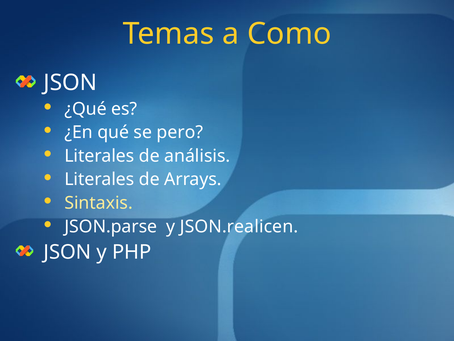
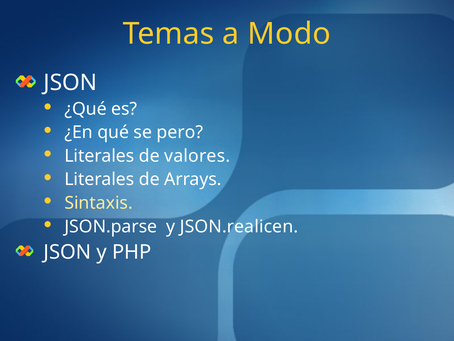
Como: Como -> Modo
análisis: análisis -> valores
